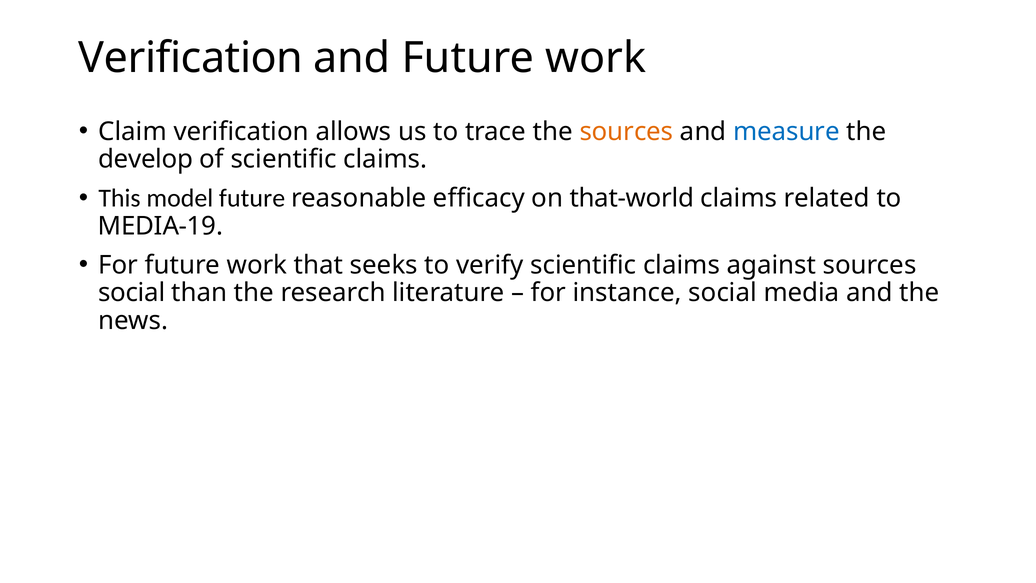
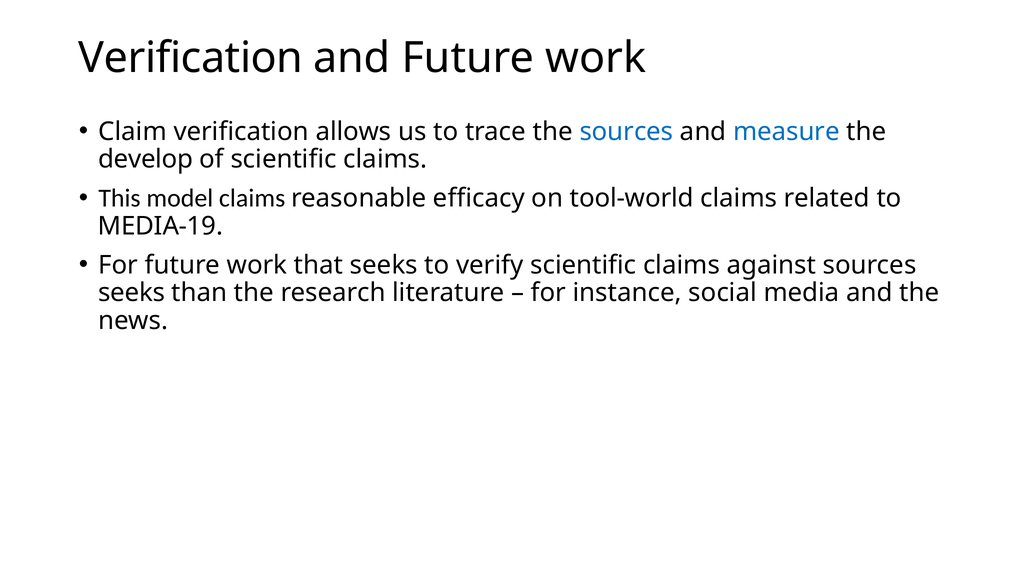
sources at (626, 131) colour: orange -> blue
model future: future -> claims
that-world: that-world -> tool-world
social at (132, 293): social -> seeks
